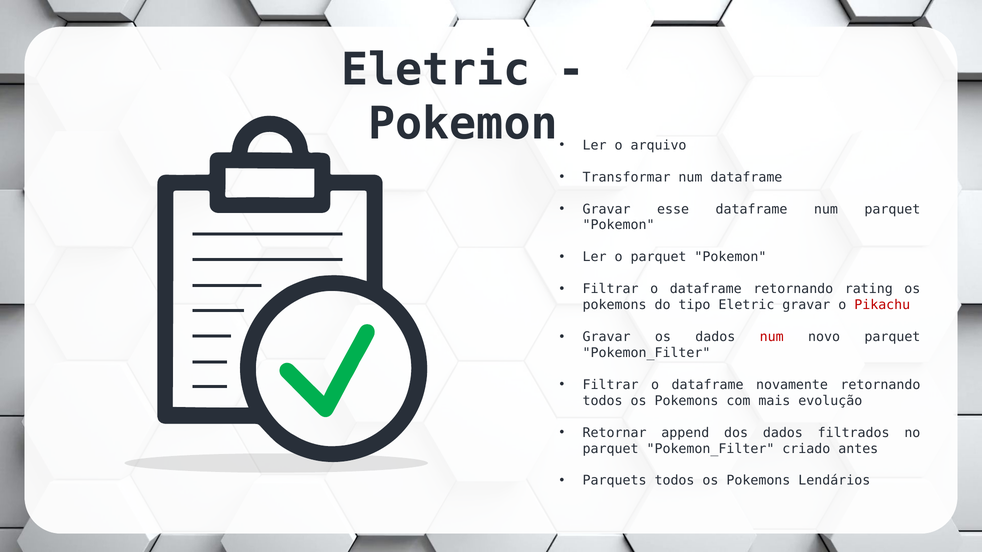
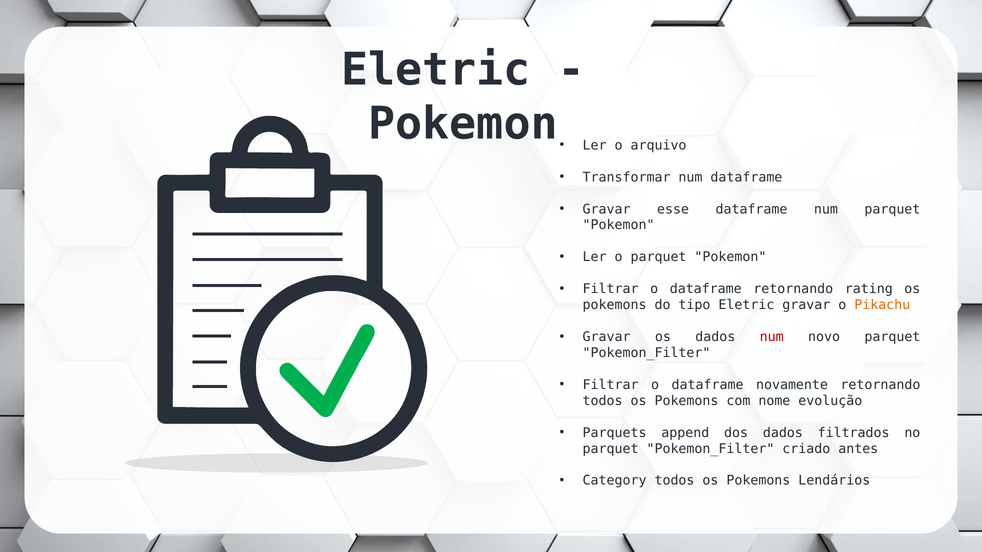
Pikachu colour: red -> orange
mais: mais -> nome
Retornar: Retornar -> Parquets
Parquets: Parquets -> Category
